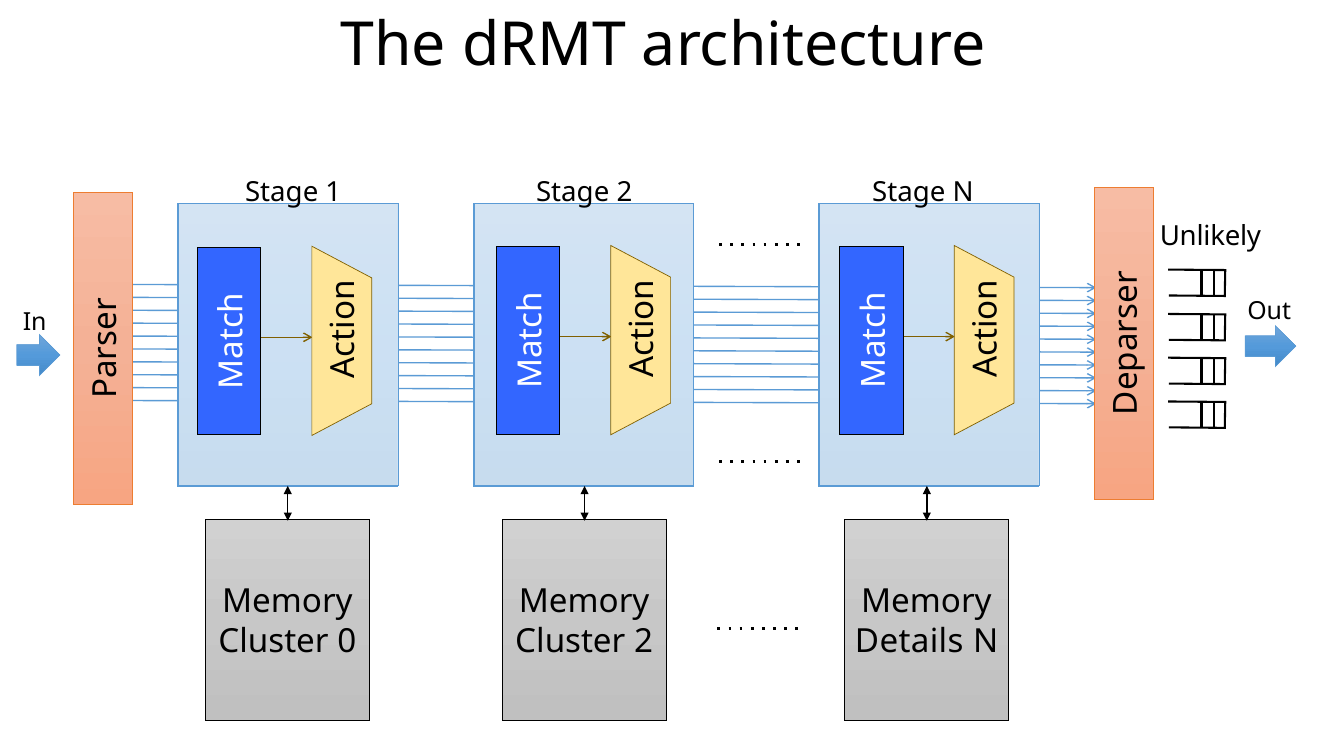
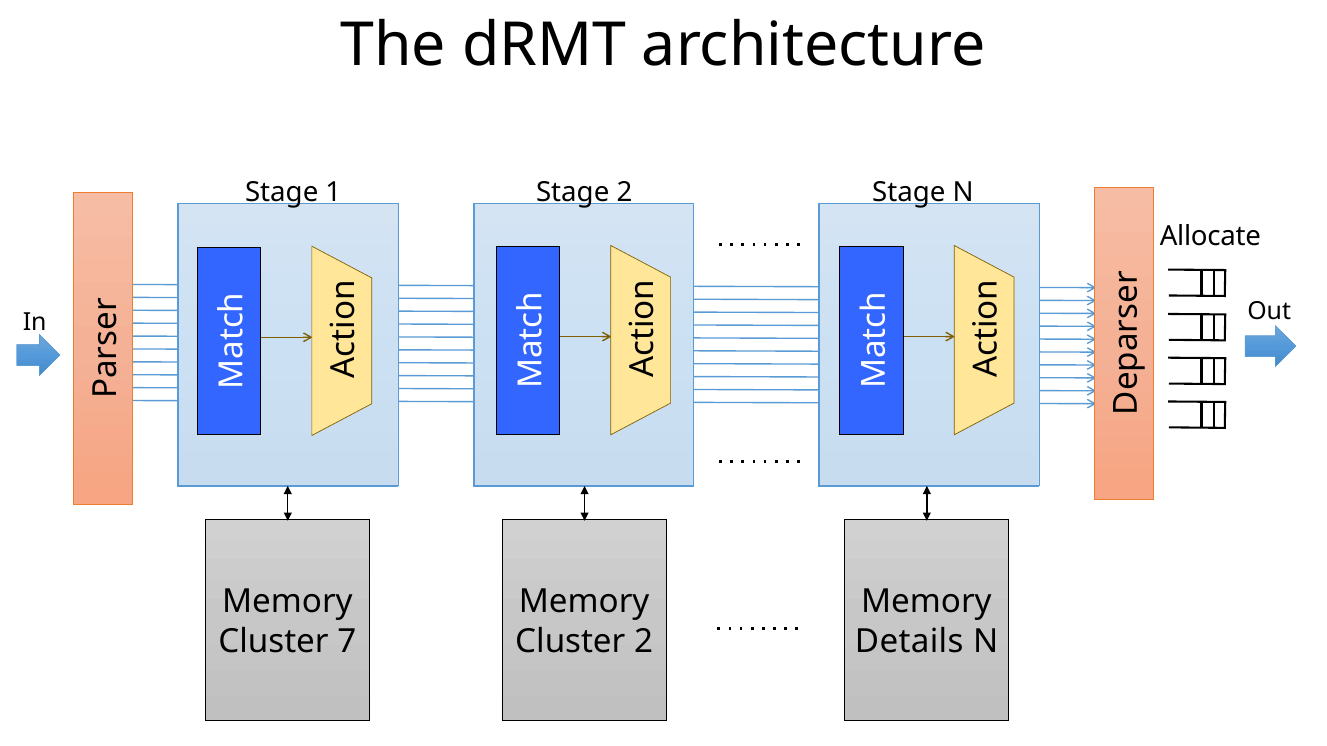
Unlikely: Unlikely -> Allocate
0: 0 -> 7
